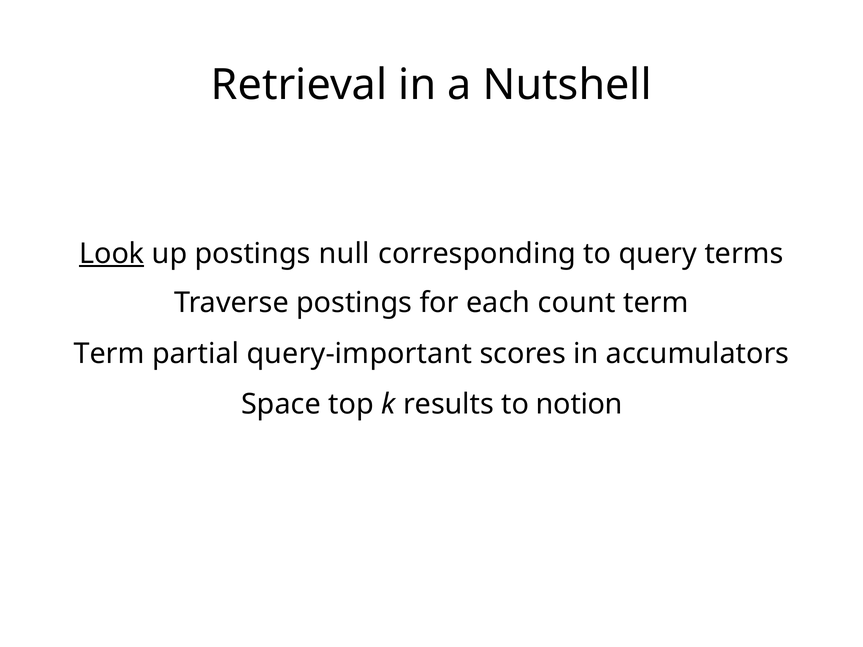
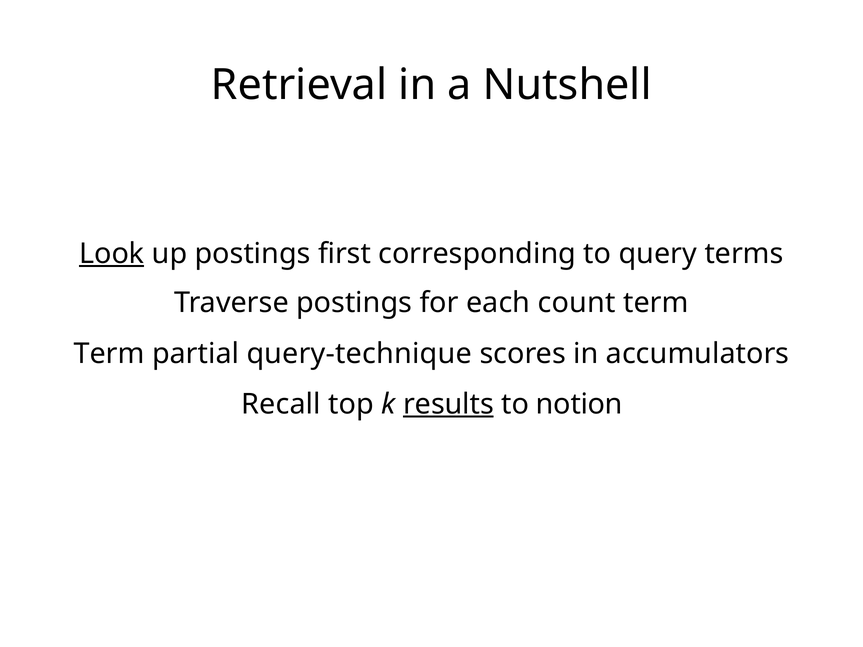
null: null -> first
query-important: query-important -> query-technique
Space: Space -> Recall
results underline: none -> present
